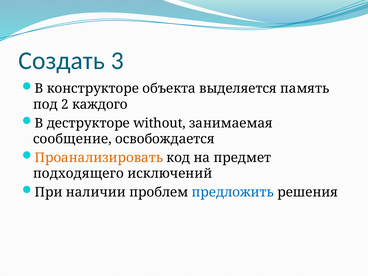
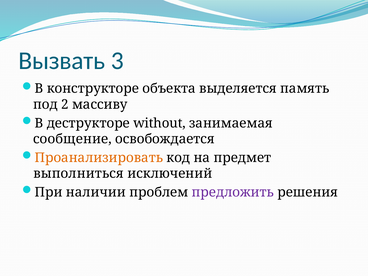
Создать: Создать -> Вызвать
каждого: каждого -> массиву
подходящего: подходящего -> выполниться
предложить colour: blue -> purple
